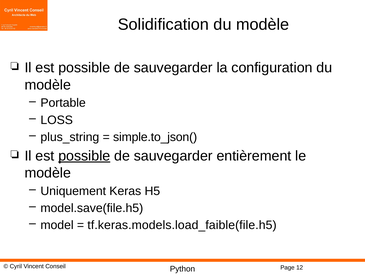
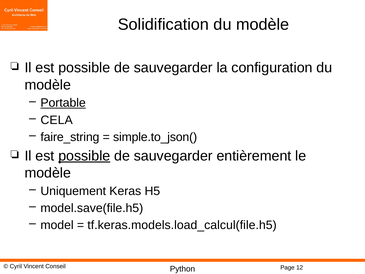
Portable underline: none -> present
LOSS: LOSS -> CELA
plus_string: plus_string -> faire_string
tf.keras.models.load_faible(file.h5: tf.keras.models.load_faible(file.h5 -> tf.keras.models.load_calcul(file.h5
